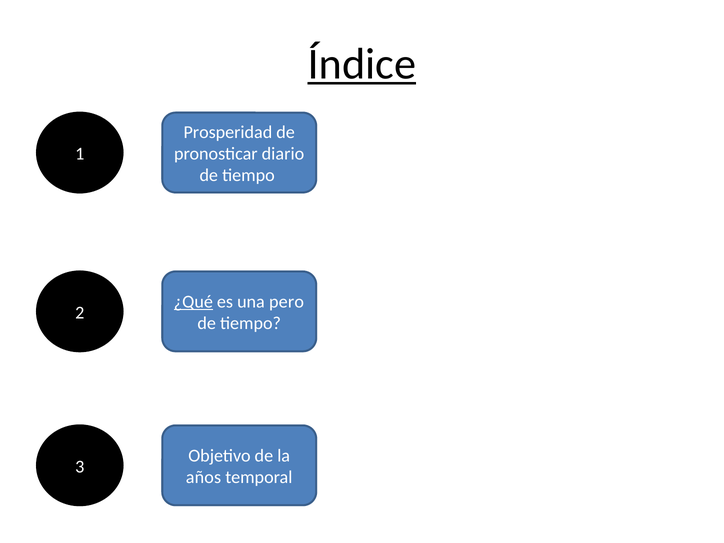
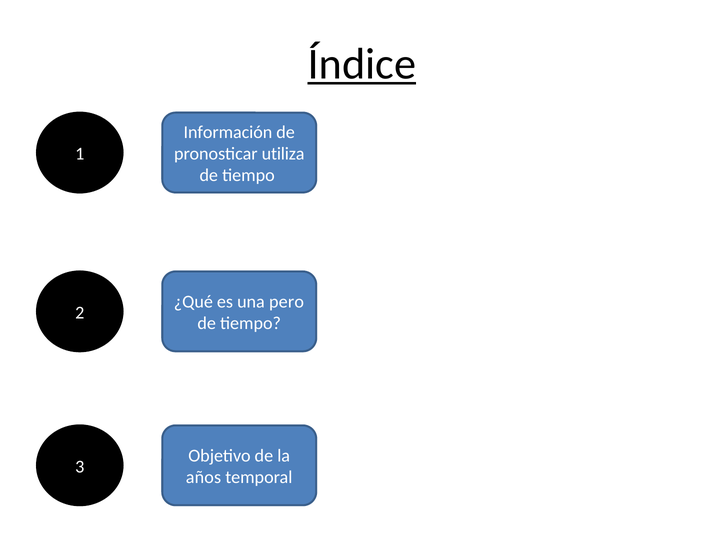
Prosperidad: Prosperidad -> Información
diario: diario -> utiliza
¿Qué underline: present -> none
